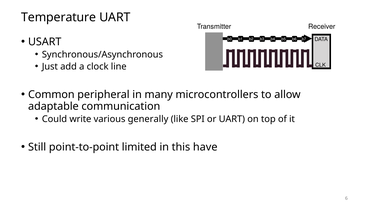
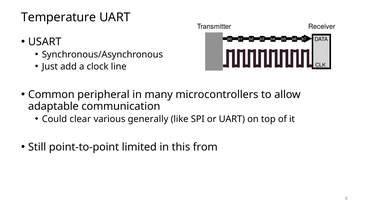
write: write -> clear
have: have -> from
